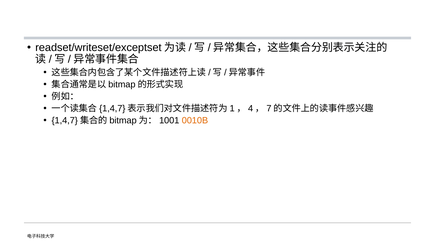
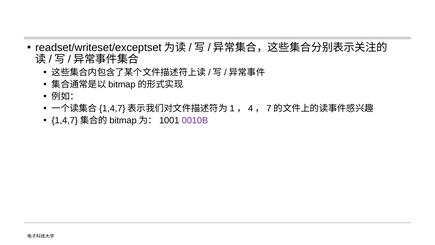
0010B colour: orange -> purple
